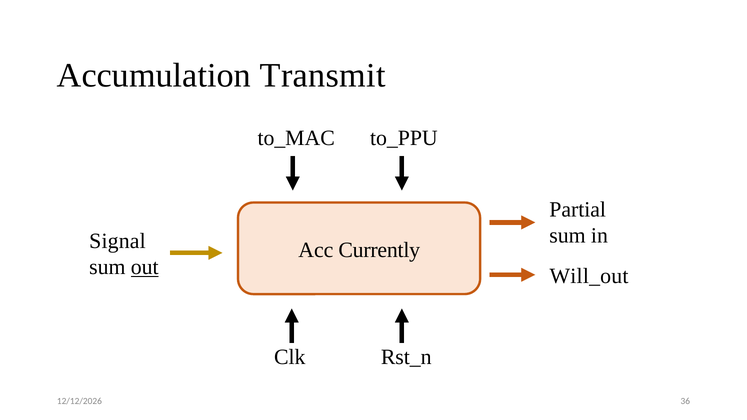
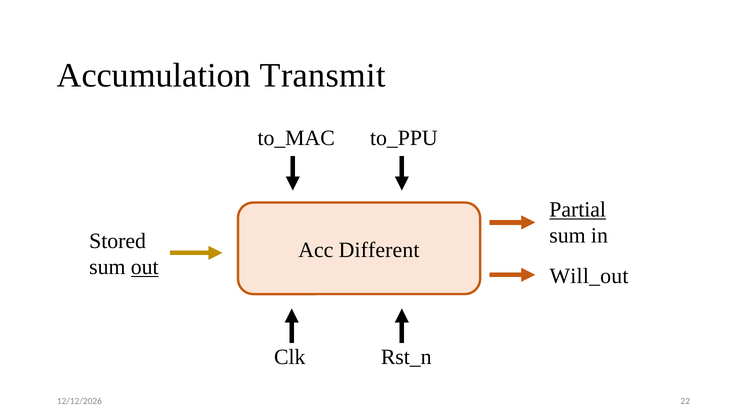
Partial underline: none -> present
Signal: Signal -> Stored
Currently: Currently -> Different
36: 36 -> 22
